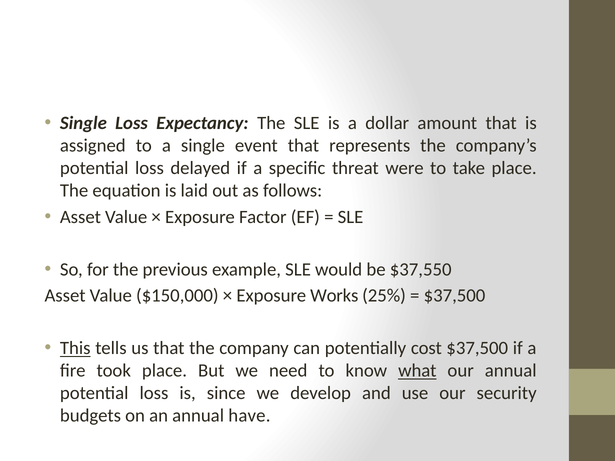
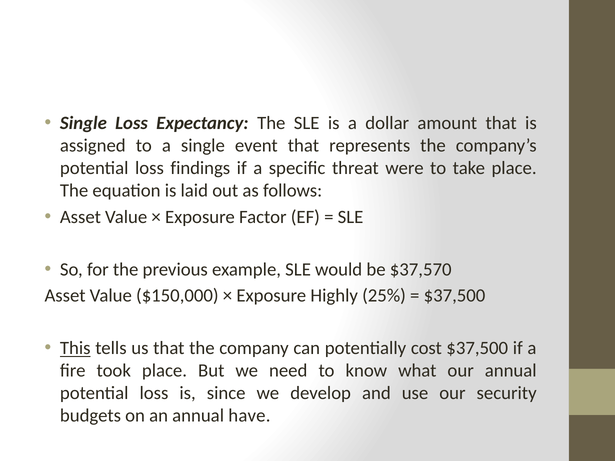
delayed: delayed -> findings
$37,550: $37,550 -> $37,570
Works: Works -> Highly
what underline: present -> none
